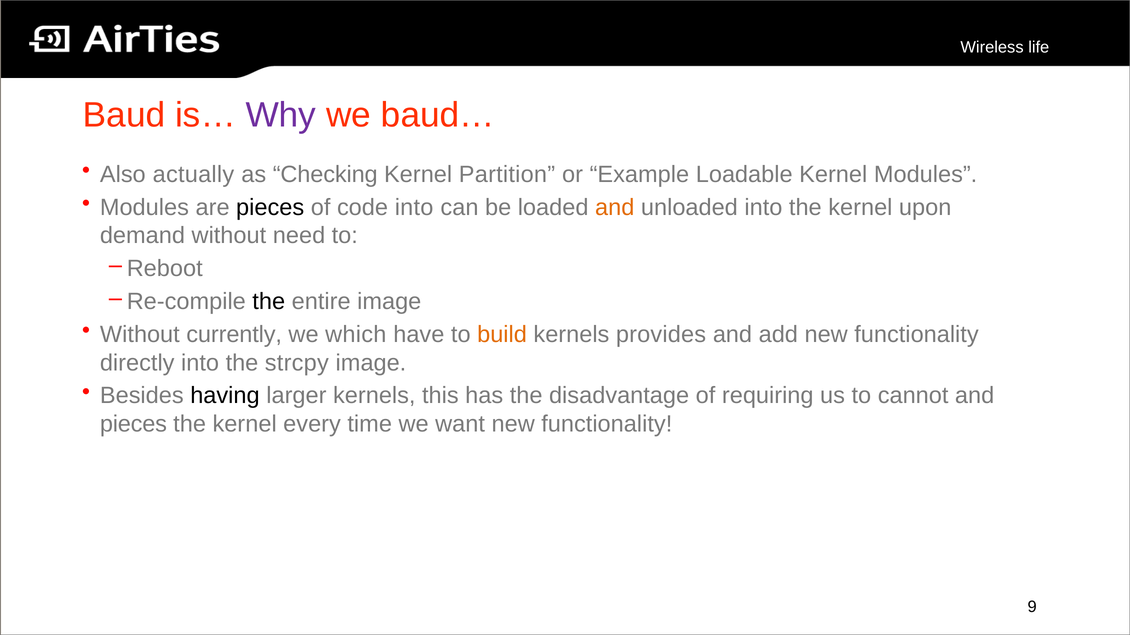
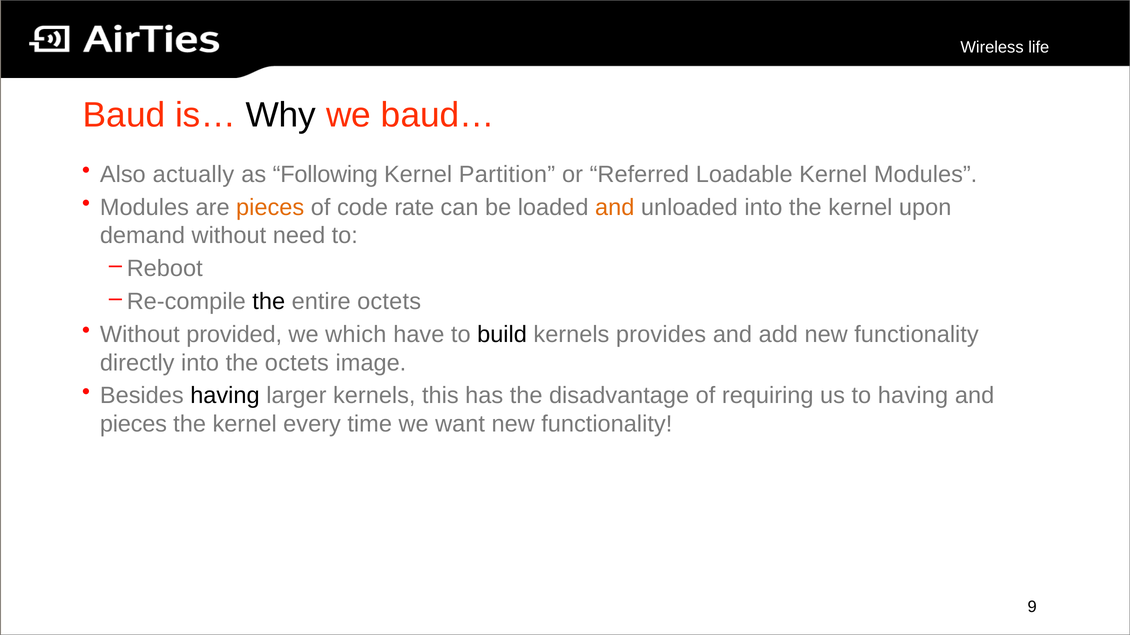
Why colour: purple -> black
Checking: Checking -> Following
Example: Example -> Referred
pieces at (270, 208) colour: black -> orange
code into: into -> rate
entire image: image -> octets
currently: currently -> provided
build colour: orange -> black
the strcpy: strcpy -> octets
to cannot: cannot -> having
